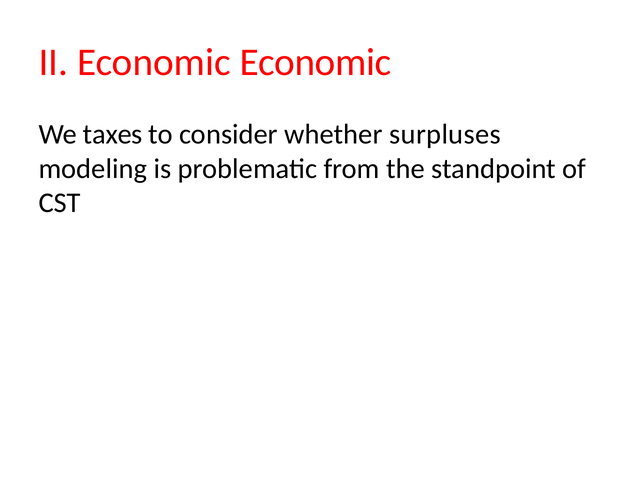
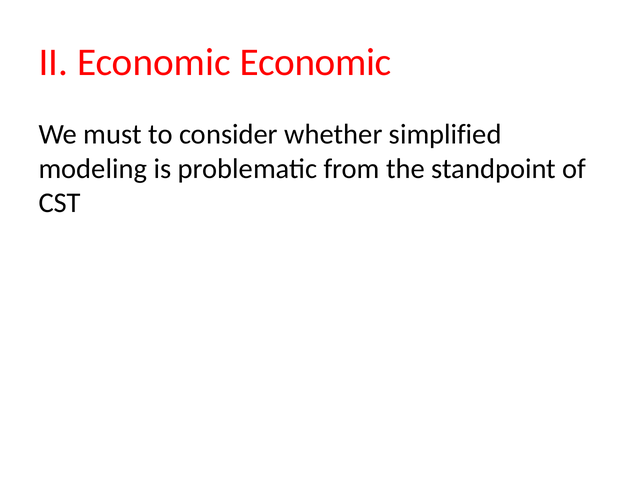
taxes: taxes -> must
surpluses: surpluses -> simplified
